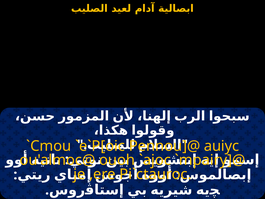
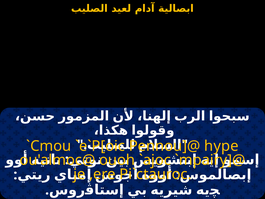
auiyc: auiyc -> hype
